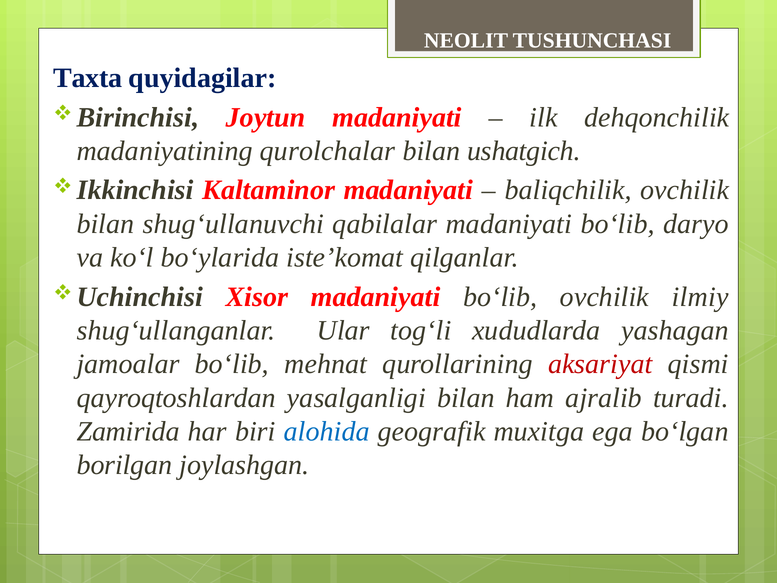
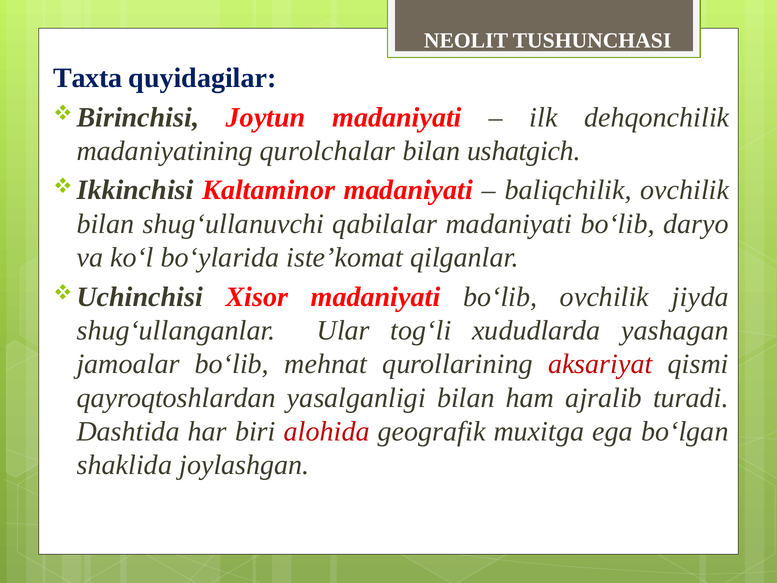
ilmiy: ilmiy -> jiyda
Zamirida: Zamirida -> Dashtida
alohida colour: blue -> red
borilgan: borilgan -> shaklida
